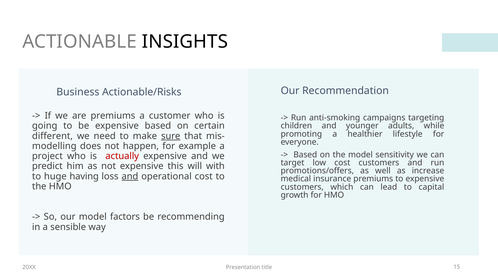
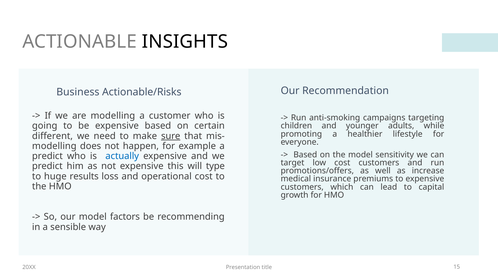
are premiums: premiums -> modelling
project at (47, 156): project -> predict
actually colour: red -> blue
with: with -> type
having: having -> results
and at (130, 176) underline: present -> none
